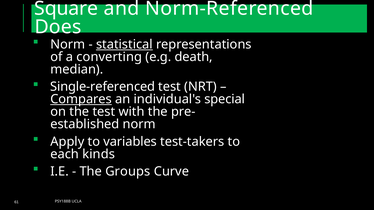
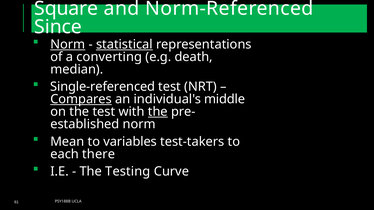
Does: Does -> Since
Norm at (68, 45) underline: none -> present
special: special -> middle
the at (158, 112) underline: none -> present
Apply: Apply -> Mean
kinds: kinds -> there
Groups: Groups -> Testing
